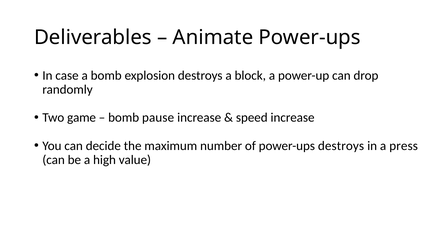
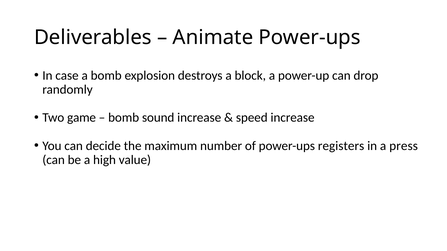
pause: pause -> sound
power-ups destroys: destroys -> registers
